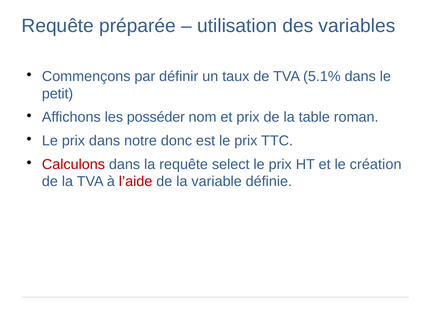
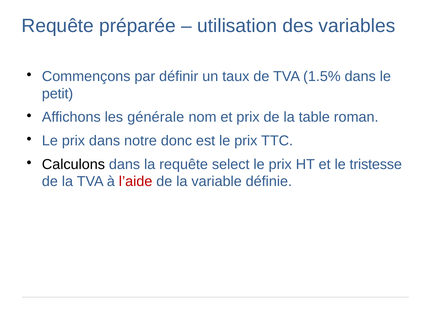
5.1%: 5.1% -> 1.5%
posséder: posséder -> générale
Calculons colour: red -> black
création: création -> tristesse
